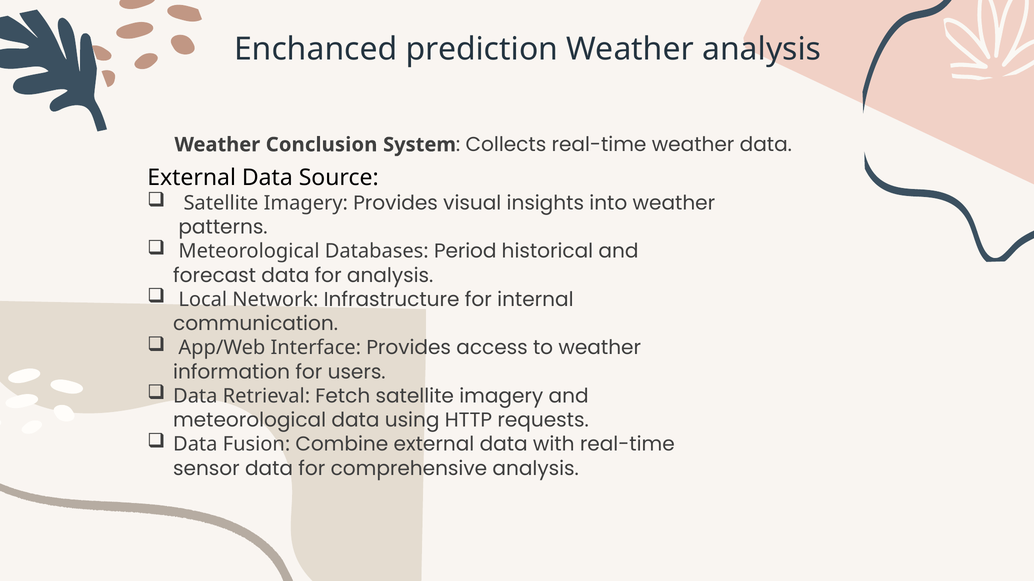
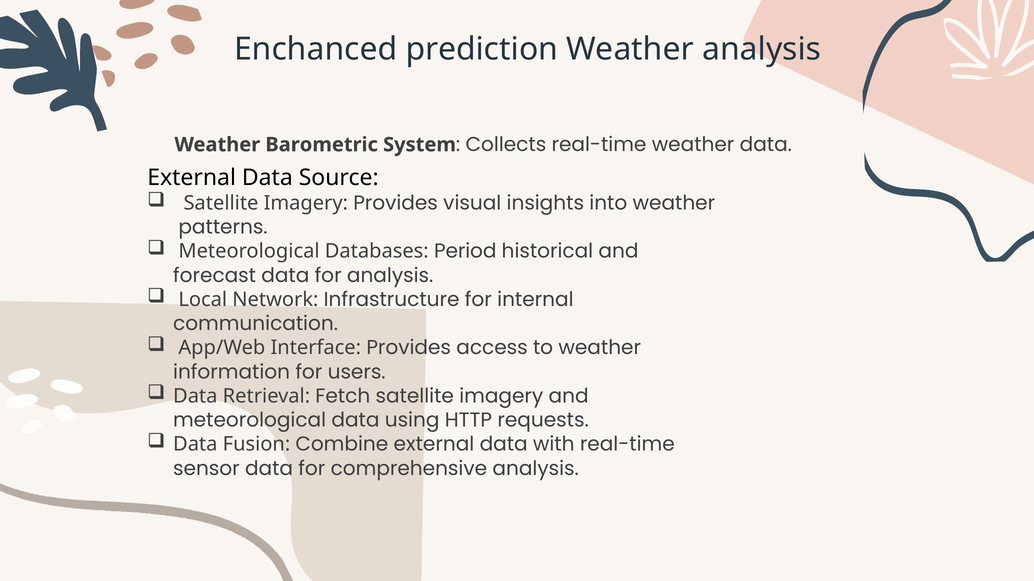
Conclusion: Conclusion -> Barometric
